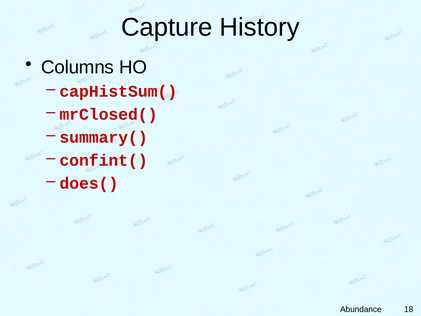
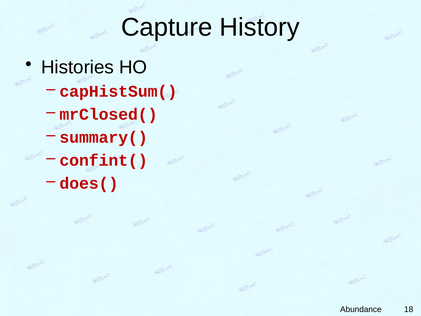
Columns: Columns -> Histories
